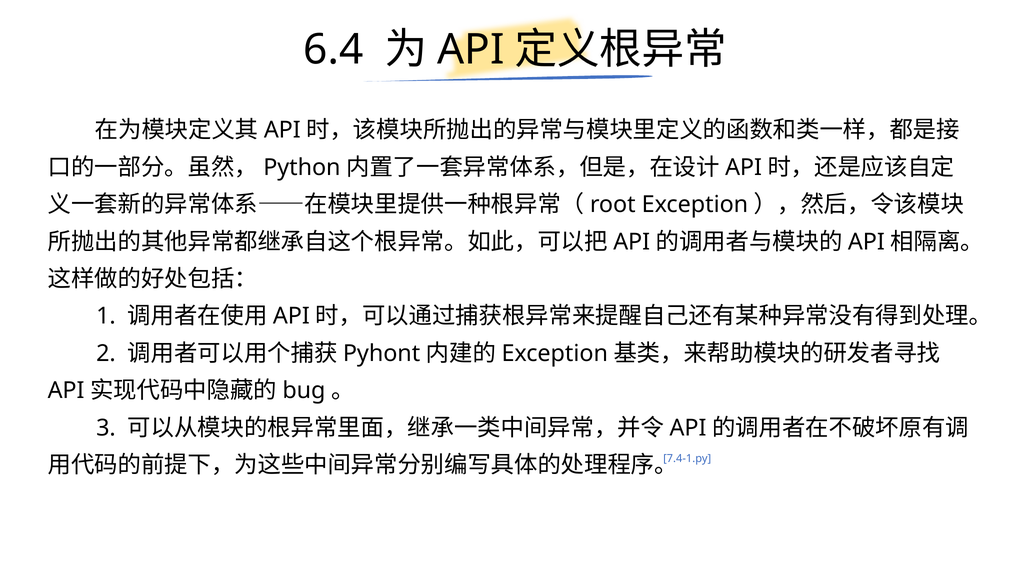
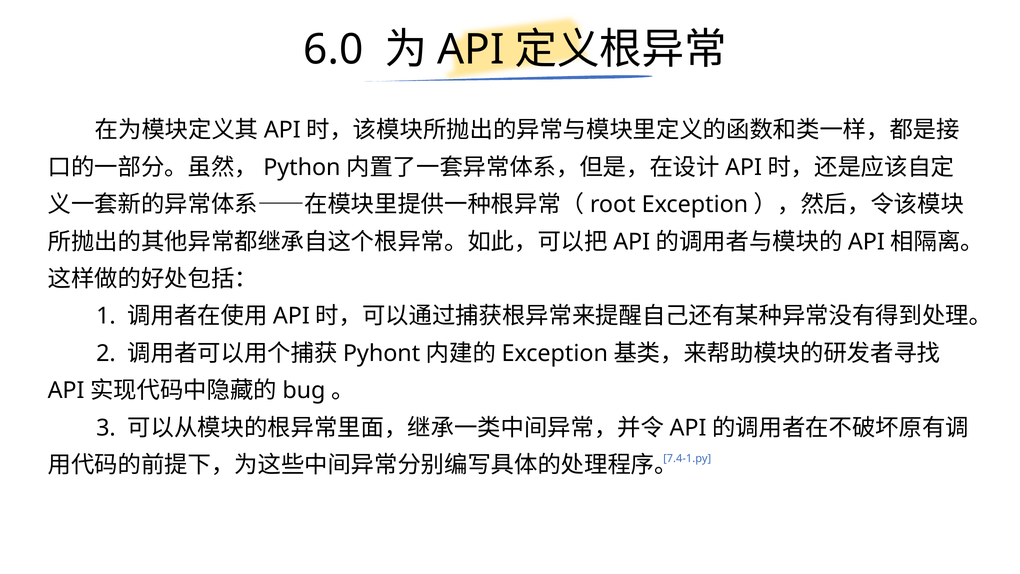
6.4: 6.4 -> 6.0
